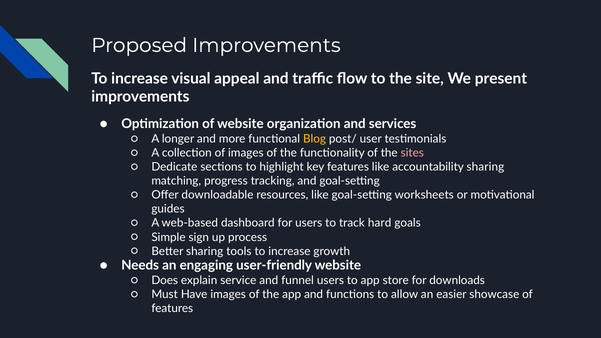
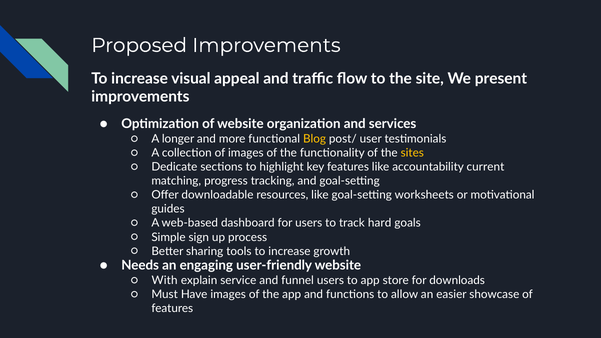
sites colour: pink -> yellow
accountability sharing: sharing -> current
Does: Does -> With
